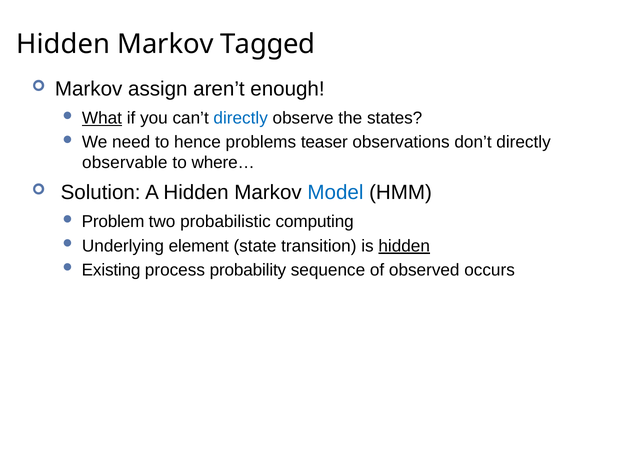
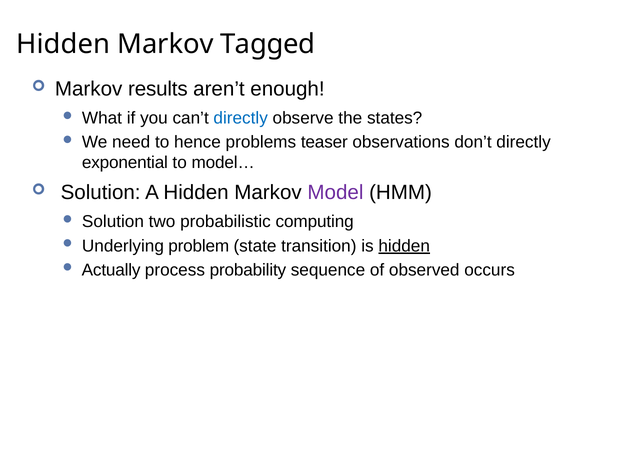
assign: assign -> results
What underline: present -> none
observable: observable -> exponential
where…: where… -> model…
Model colour: blue -> purple
Problem at (113, 222): Problem -> Solution
element: element -> problem
Existing: Existing -> Actually
